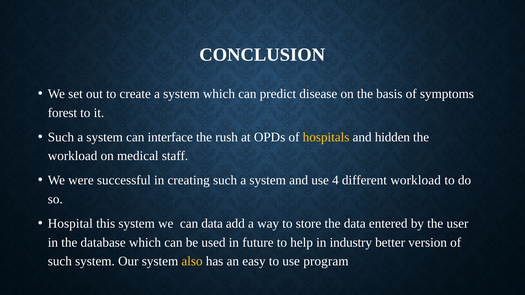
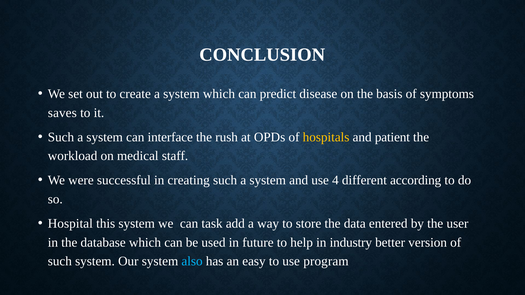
forest: forest -> saves
hidden: hidden -> patient
different workload: workload -> according
can data: data -> task
also colour: yellow -> light blue
